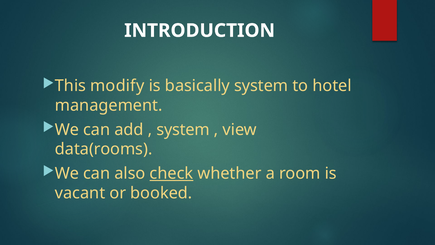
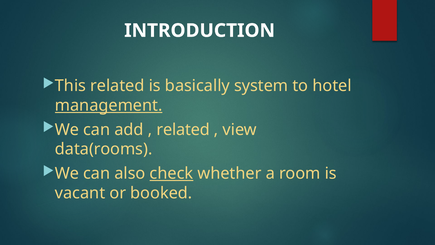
This modify: modify -> related
management underline: none -> present
system at (183, 129): system -> related
